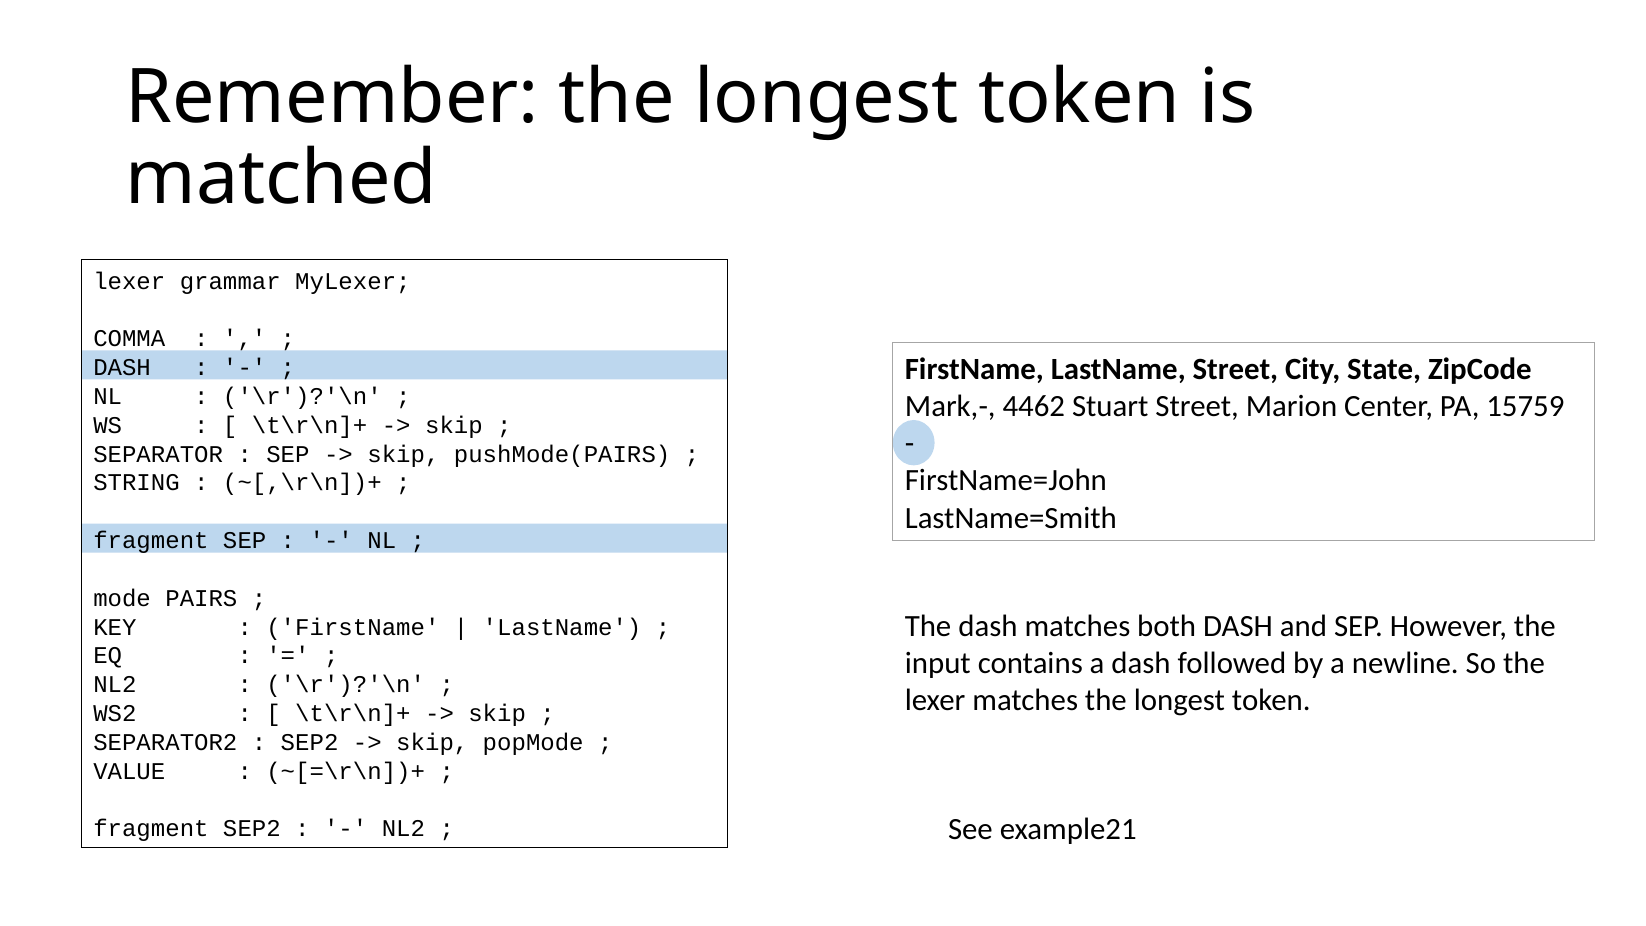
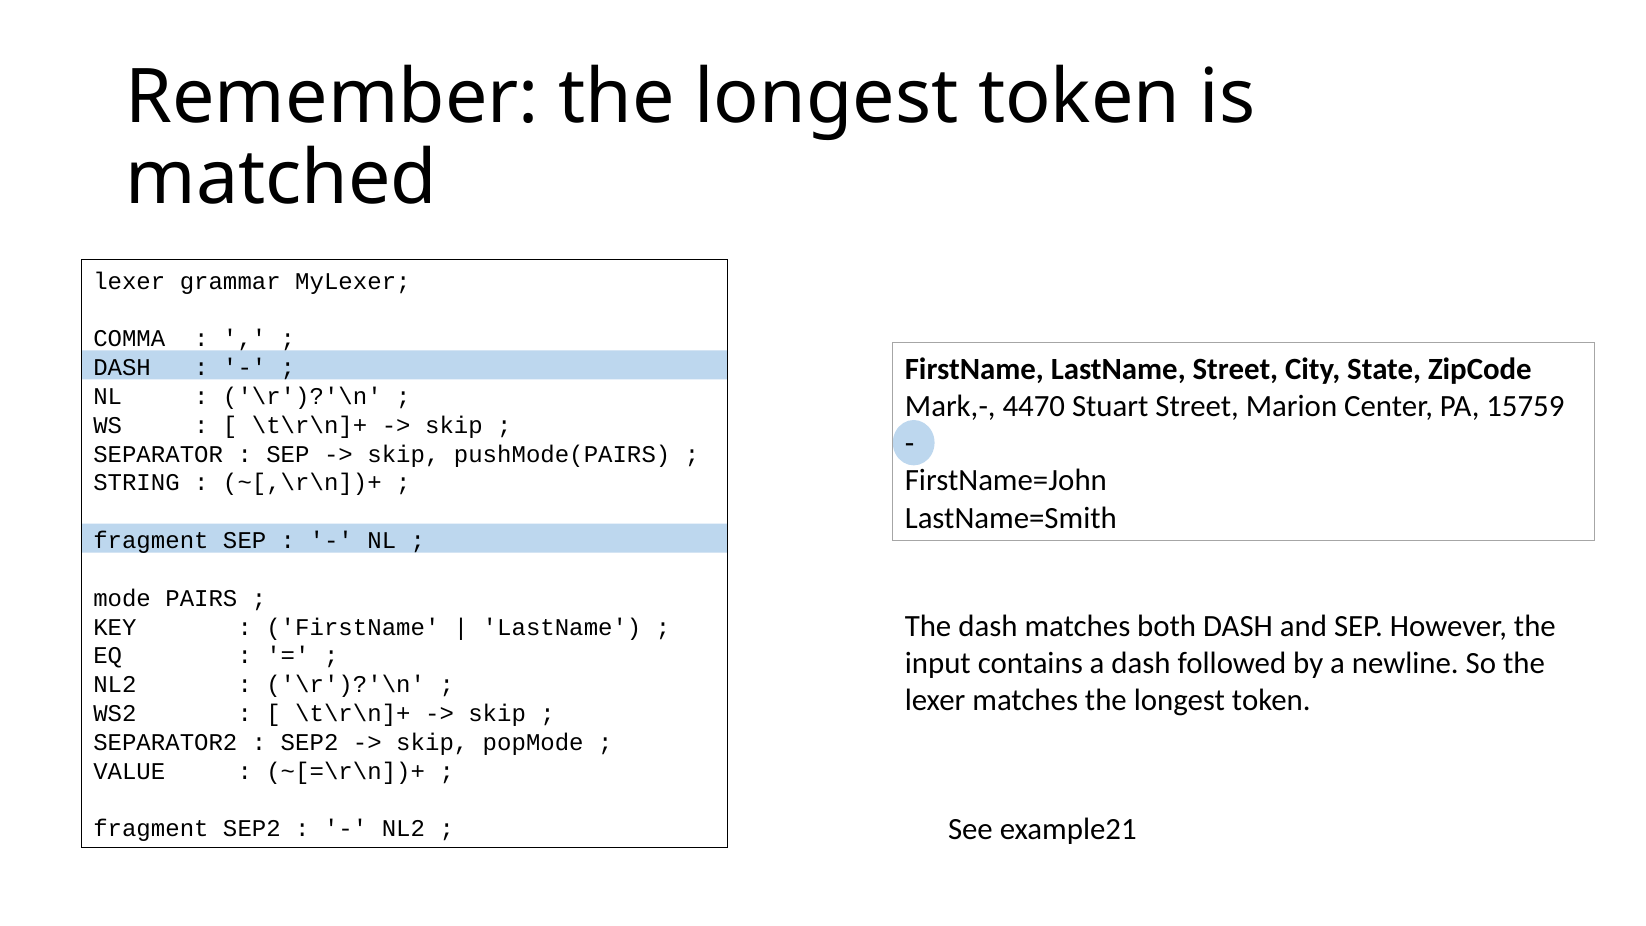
4462: 4462 -> 4470
